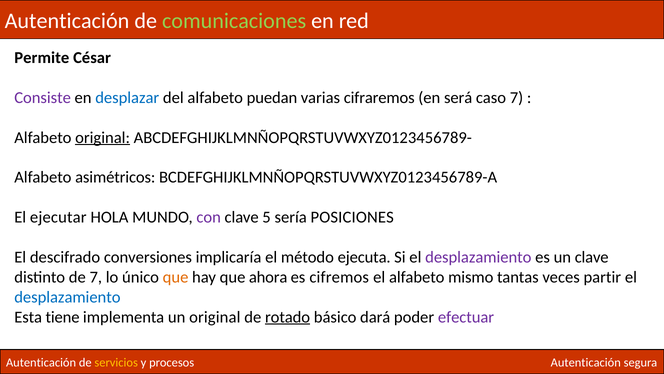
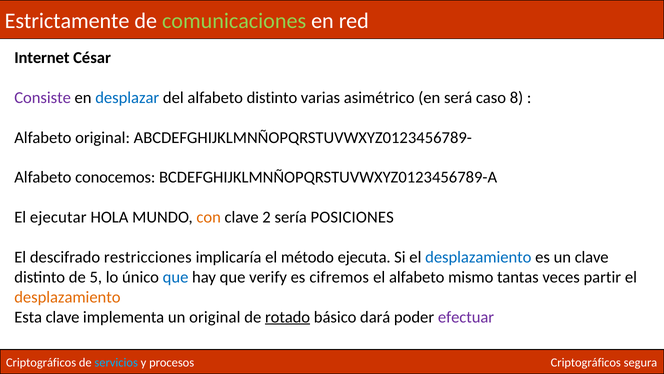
Autenticación at (67, 21): Autenticación -> Estrictamente
Permite: Permite -> Internet
alfabeto puedan: puedan -> distinto
cifraremos: cifraremos -> asimétrico
caso 7: 7 -> 8
original at (103, 137) underline: present -> none
asimétricos: asimétricos -> conocemos
con colour: purple -> orange
5: 5 -> 2
conversiones: conversiones -> restricciones
desplazamiento at (478, 257) colour: purple -> blue
de 7: 7 -> 5
que at (176, 277) colour: orange -> blue
ahora: ahora -> verify
desplazamiento at (67, 297) colour: blue -> orange
Esta tiene: tiene -> clave
Autenticación at (41, 362): Autenticación -> Criptográficos
servicios colour: yellow -> light blue
Autenticación at (586, 362): Autenticación -> Criptográficos
